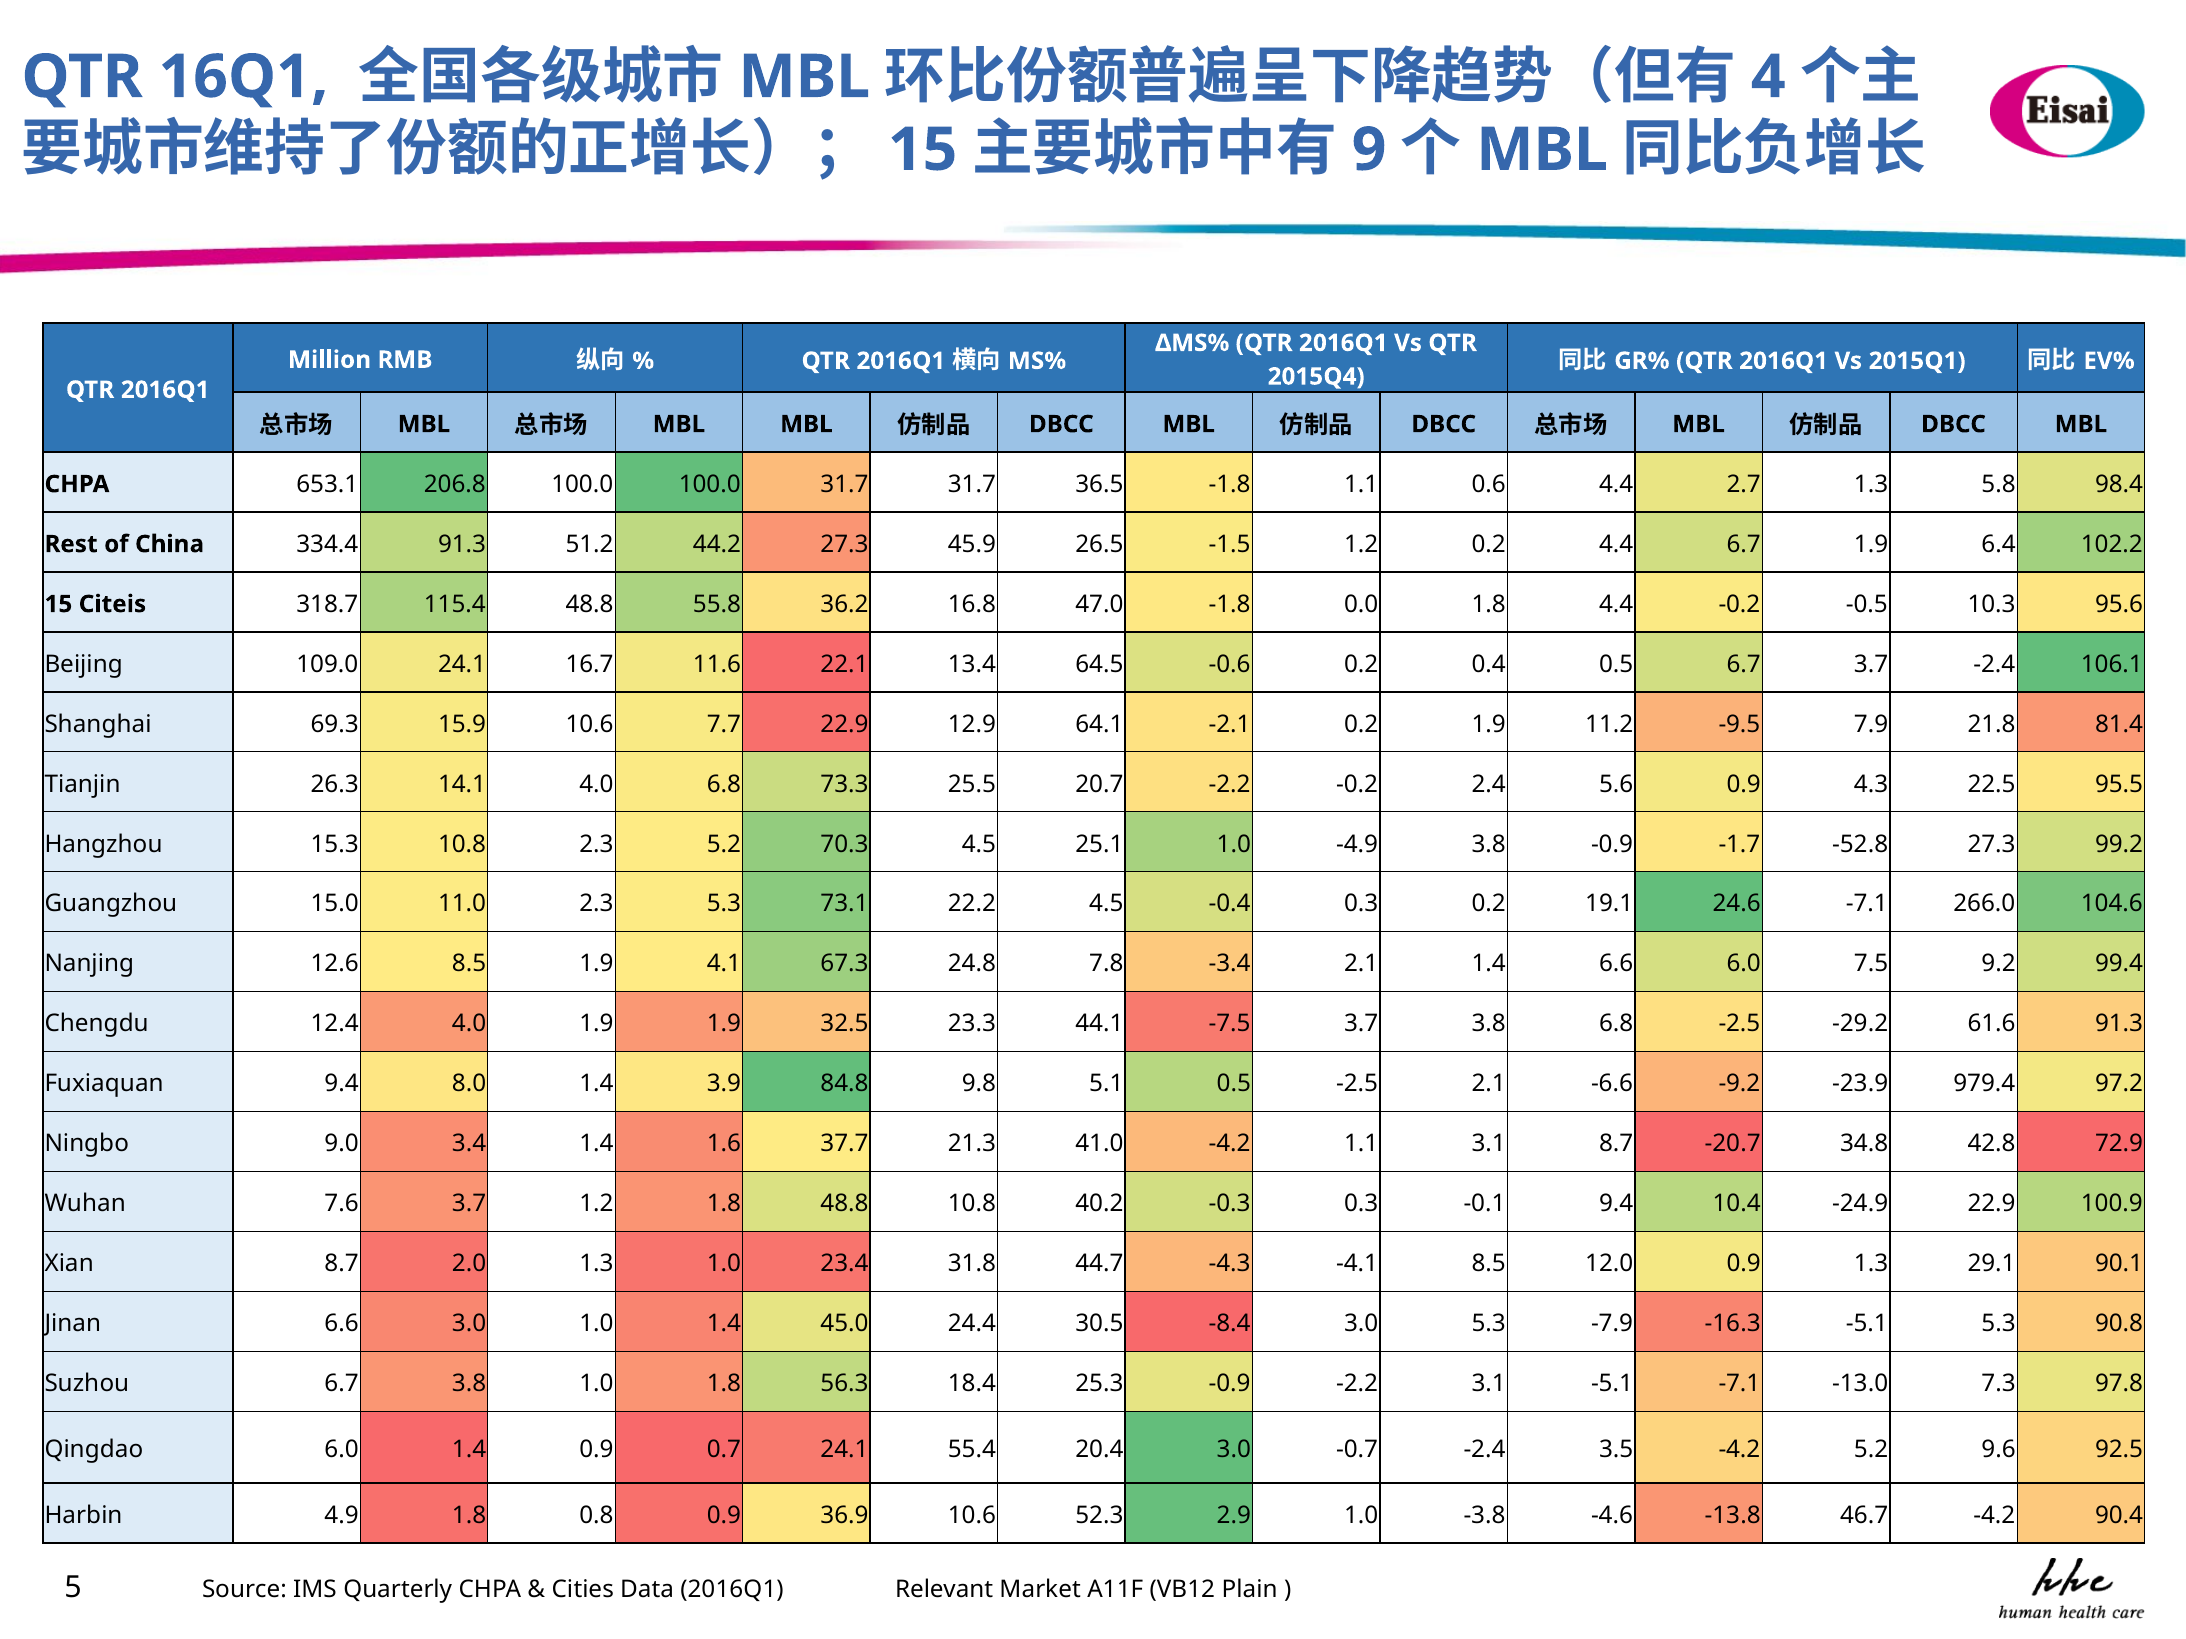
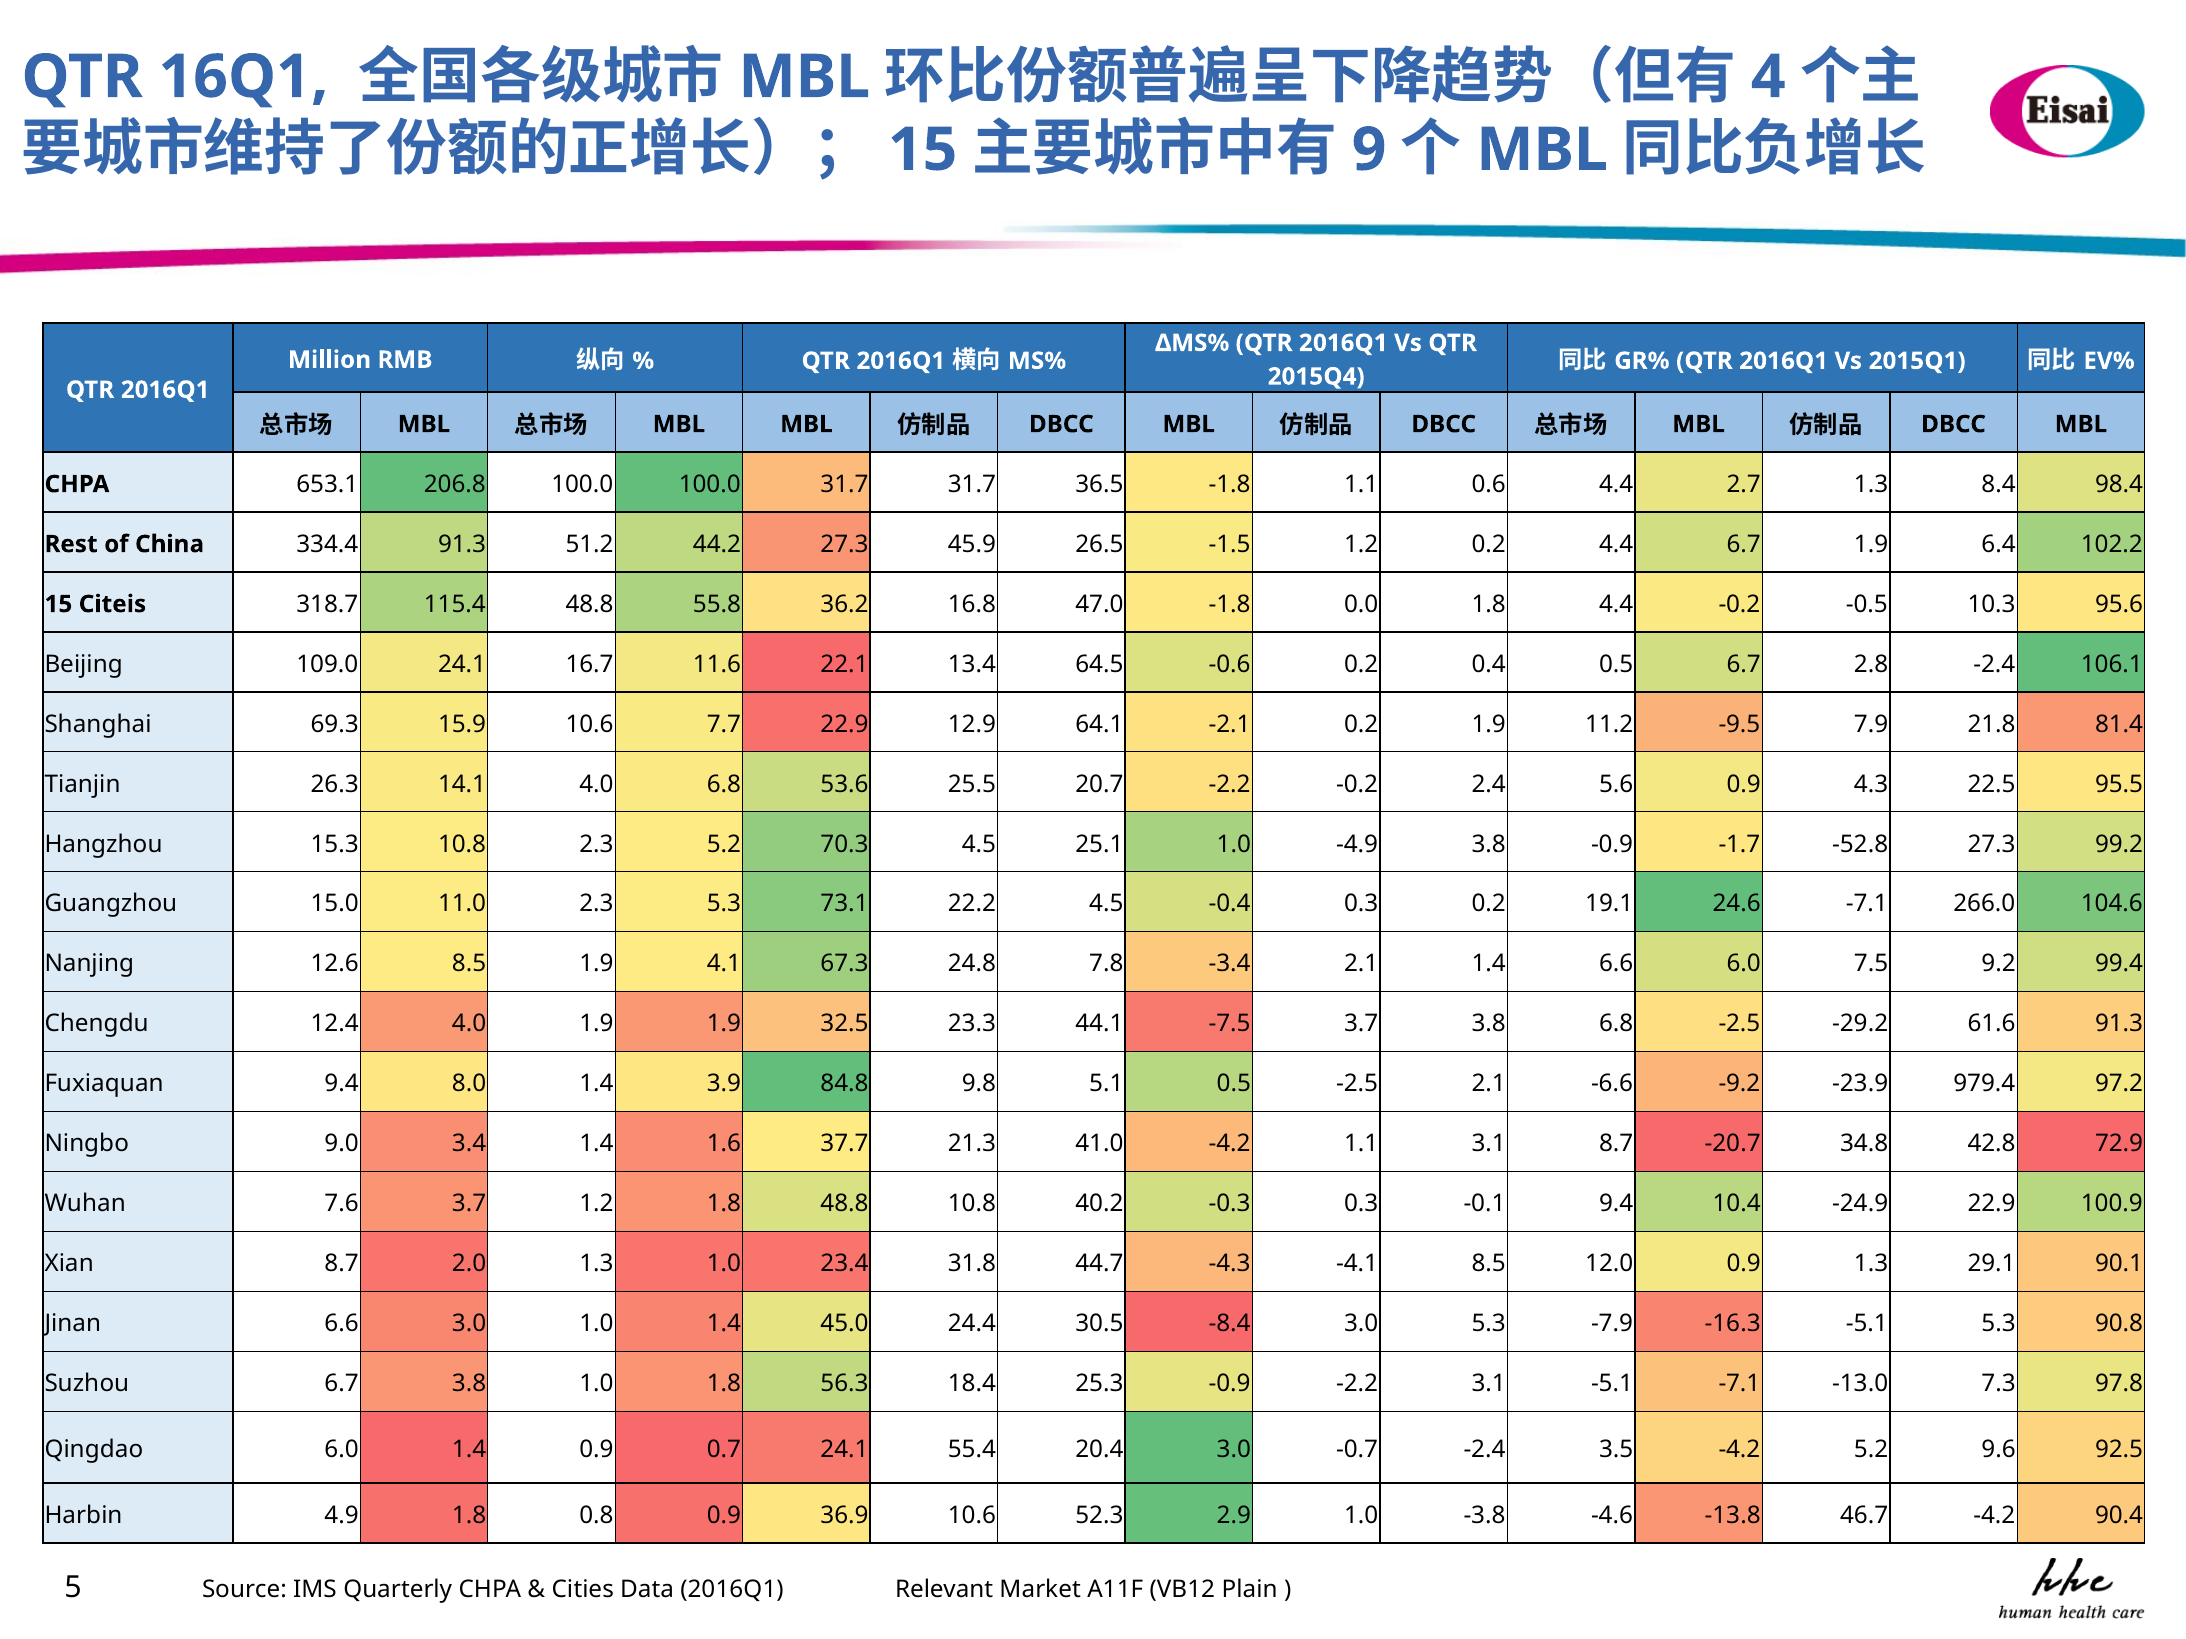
5.8: 5.8 -> 8.4
6.7 3.7: 3.7 -> 2.8
73.3: 73.3 -> 53.6
